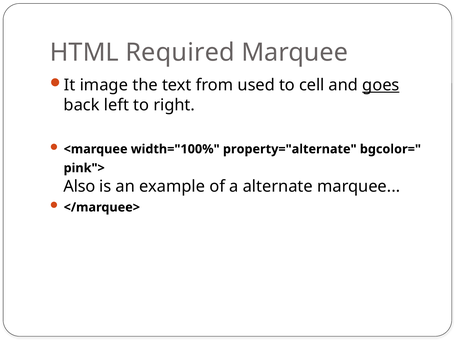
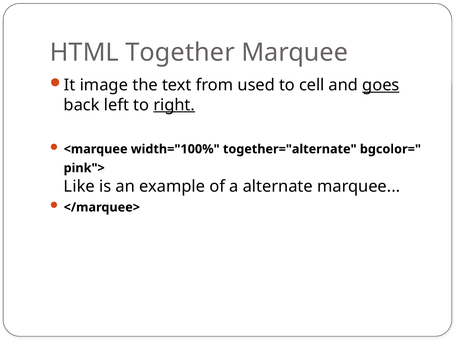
Required: Required -> Together
right underline: none -> present
property="alternate: property="alternate -> together="alternate
Also: Also -> Like
